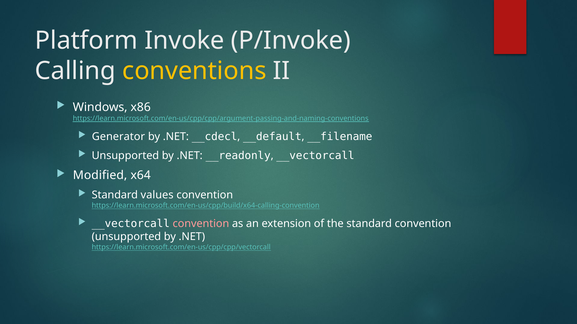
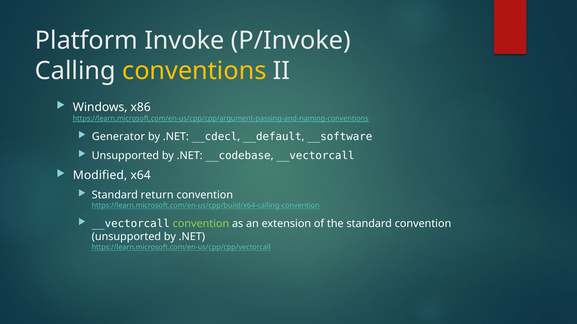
__filename: __filename -> __software
__readonly: __readonly -> __codebase
values: values -> return
convention at (201, 224) colour: pink -> light green
